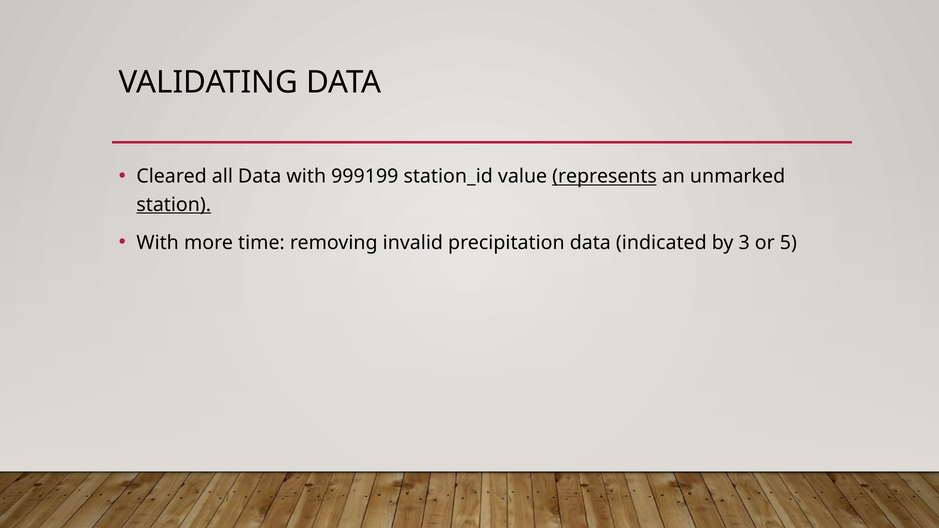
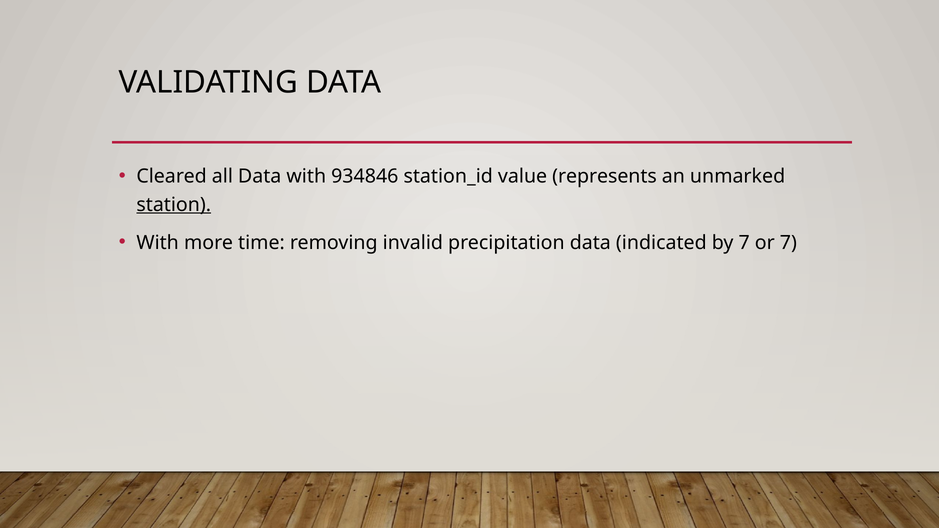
999199: 999199 -> 934846
represents underline: present -> none
by 3: 3 -> 7
or 5: 5 -> 7
